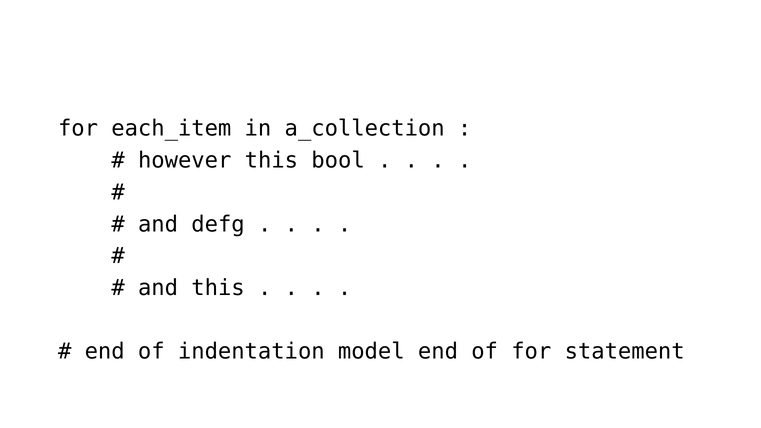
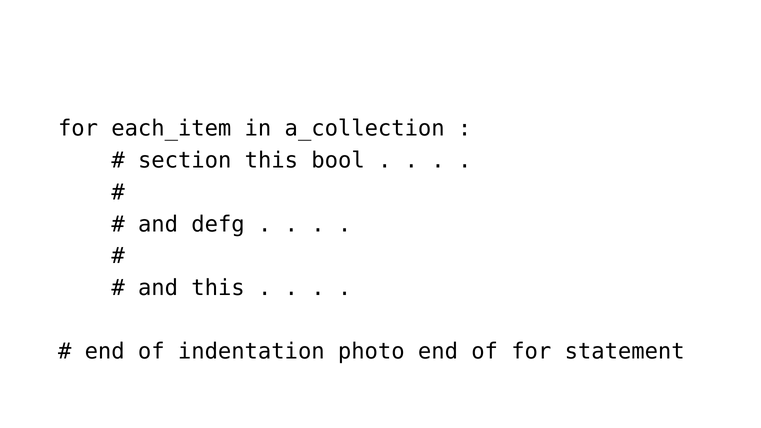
however: however -> section
model: model -> photo
